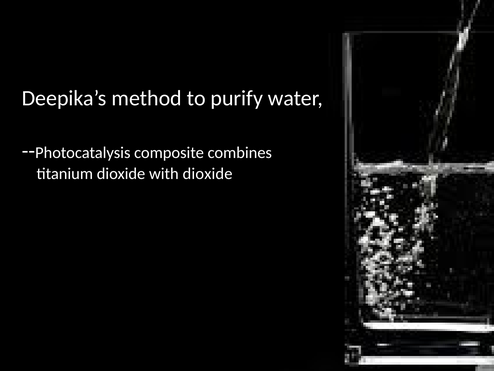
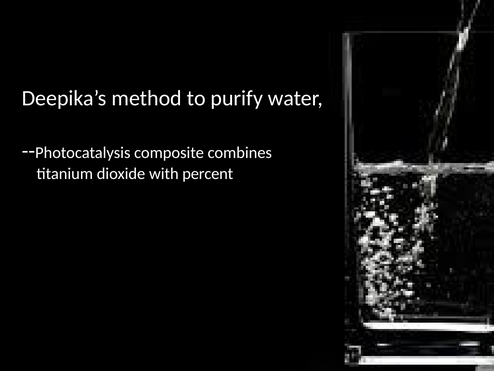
with dioxide: dioxide -> percent
